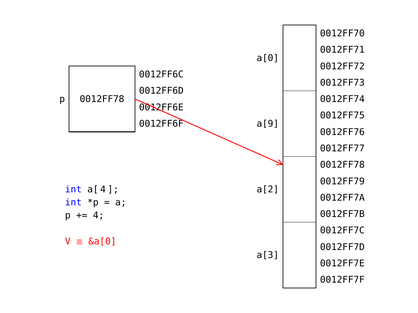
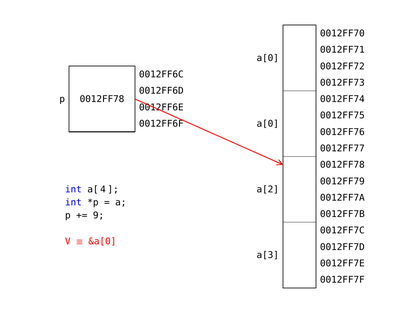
a[9 at (268, 124): a[9 -> a[0
4: 4 -> 9
